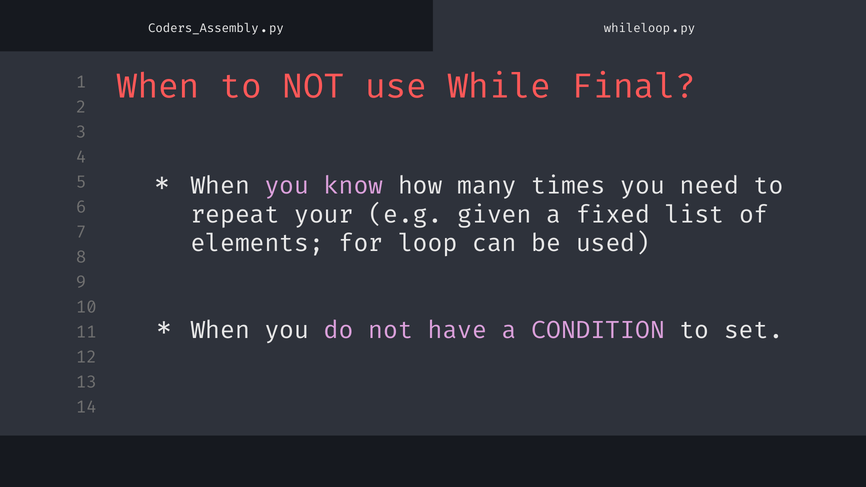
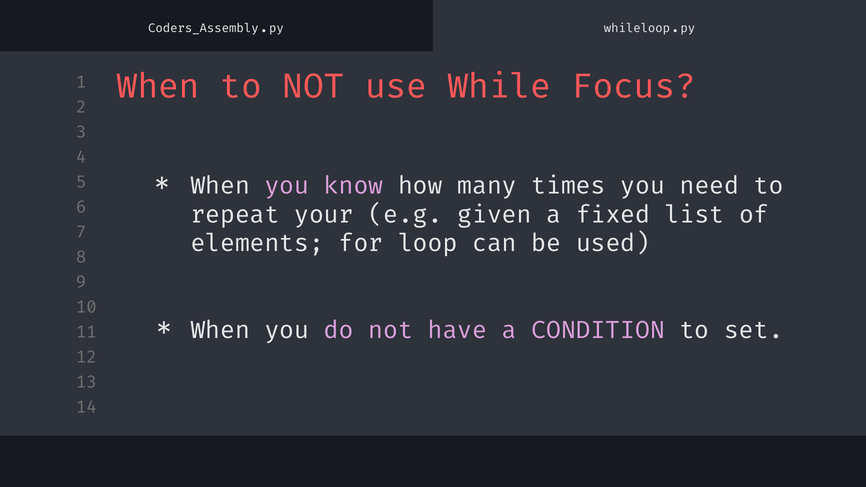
Final: Final -> Focus
